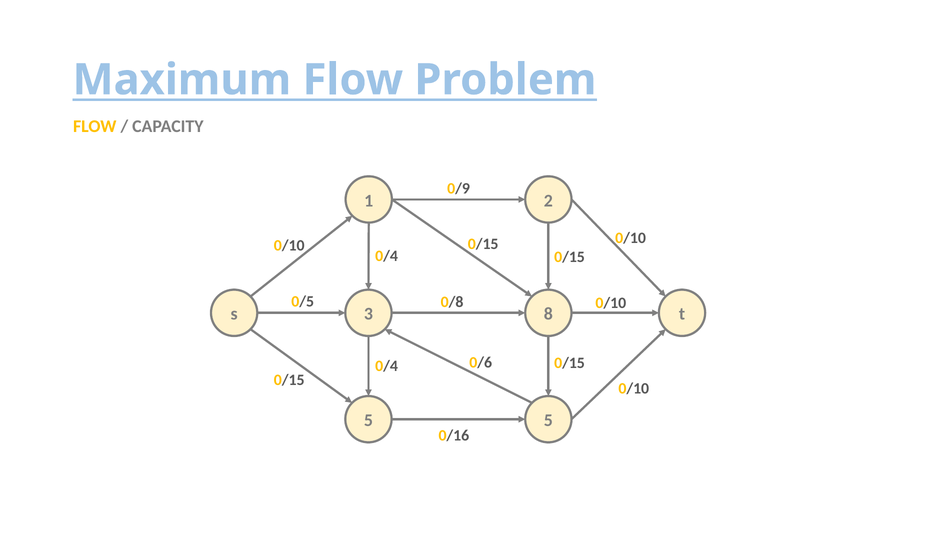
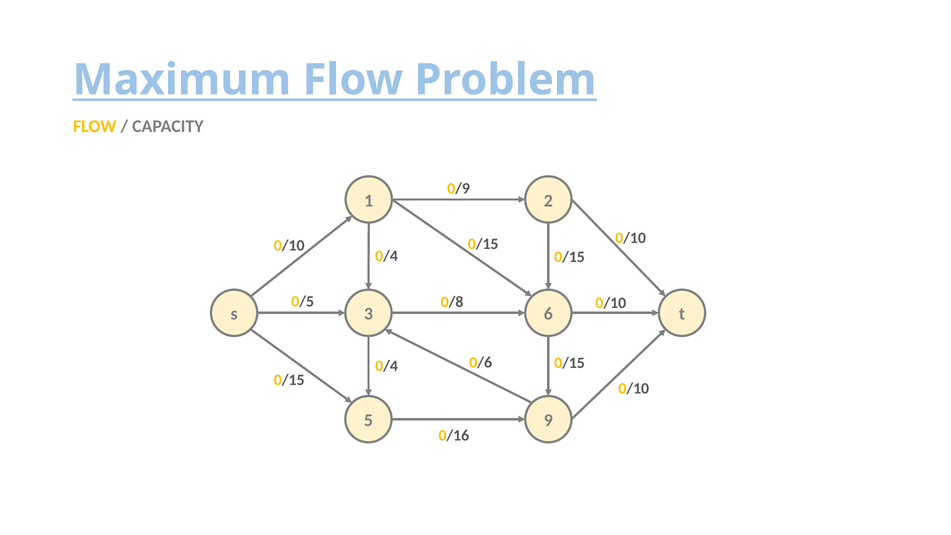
8: 8 -> 6
5 5: 5 -> 9
